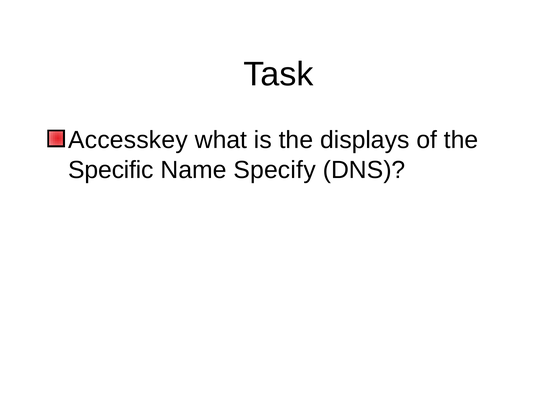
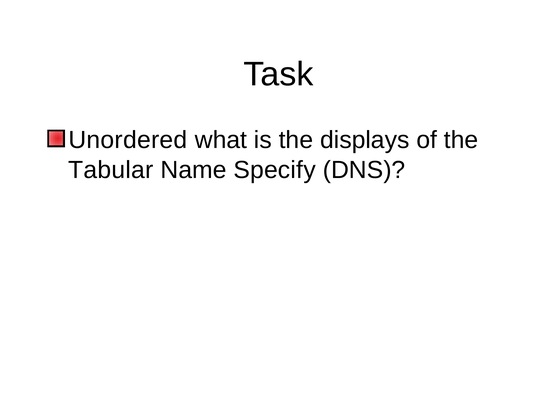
Accesskey: Accesskey -> Unordered
Specific: Specific -> Tabular
